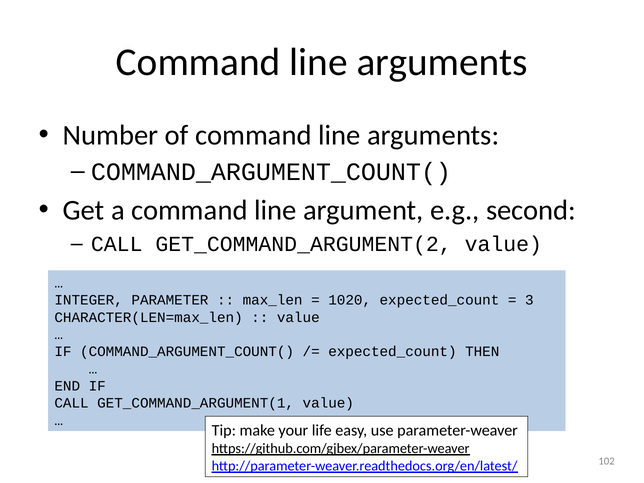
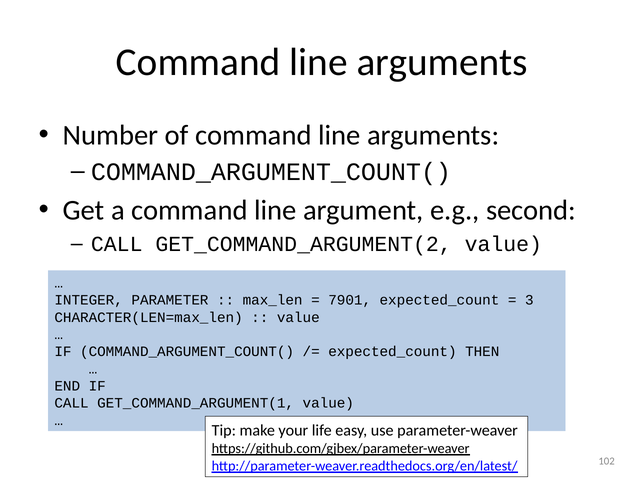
1020: 1020 -> 7901
